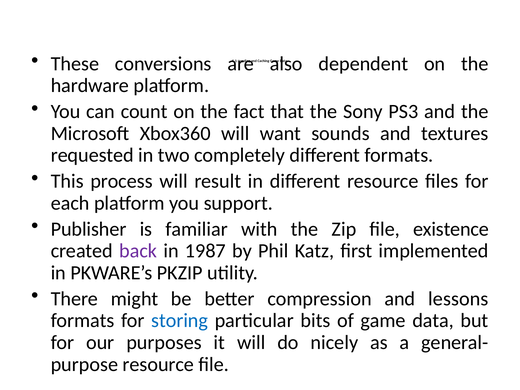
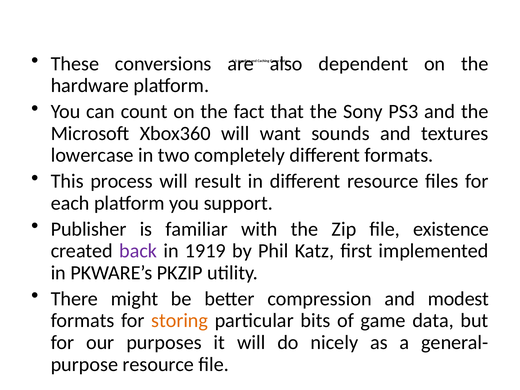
requested: requested -> lowercase
1987: 1987 -> 1919
lessons: lessons -> modest
storing colour: blue -> orange
